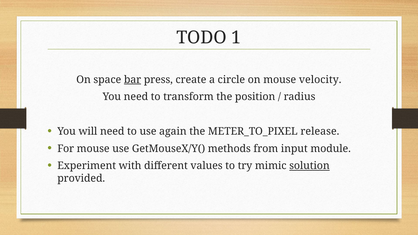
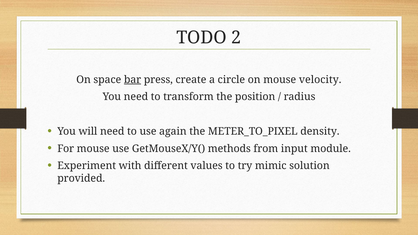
1: 1 -> 2
release: release -> density
solution underline: present -> none
